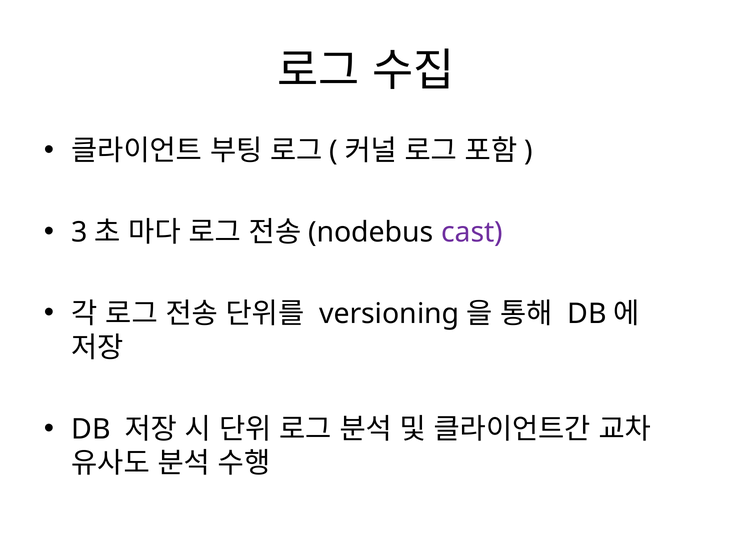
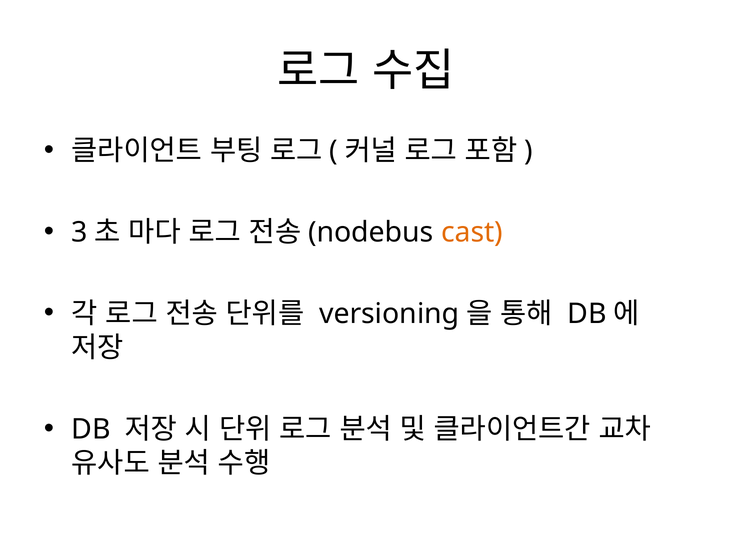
cast colour: purple -> orange
